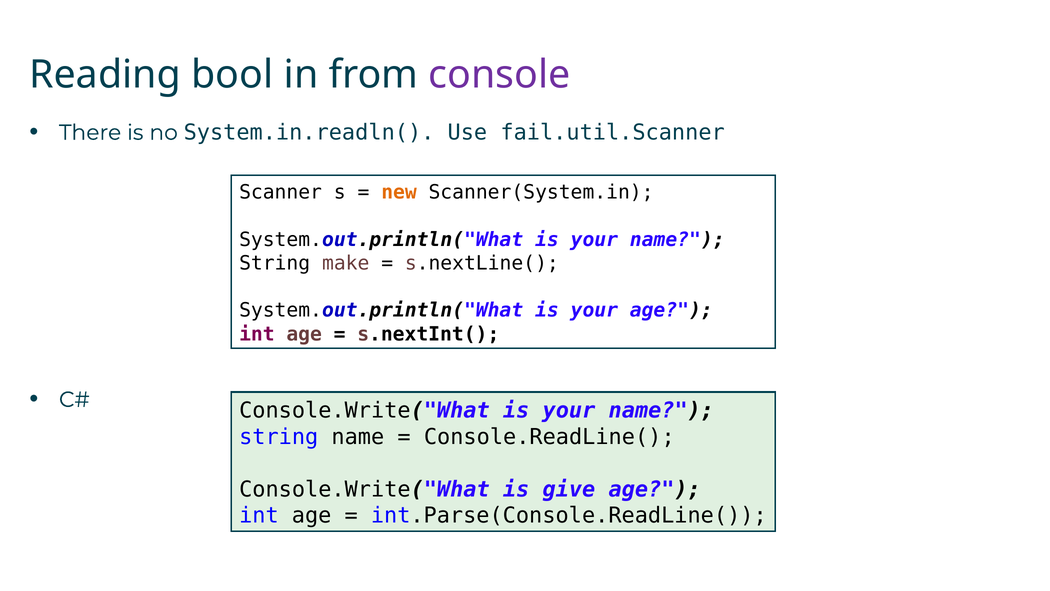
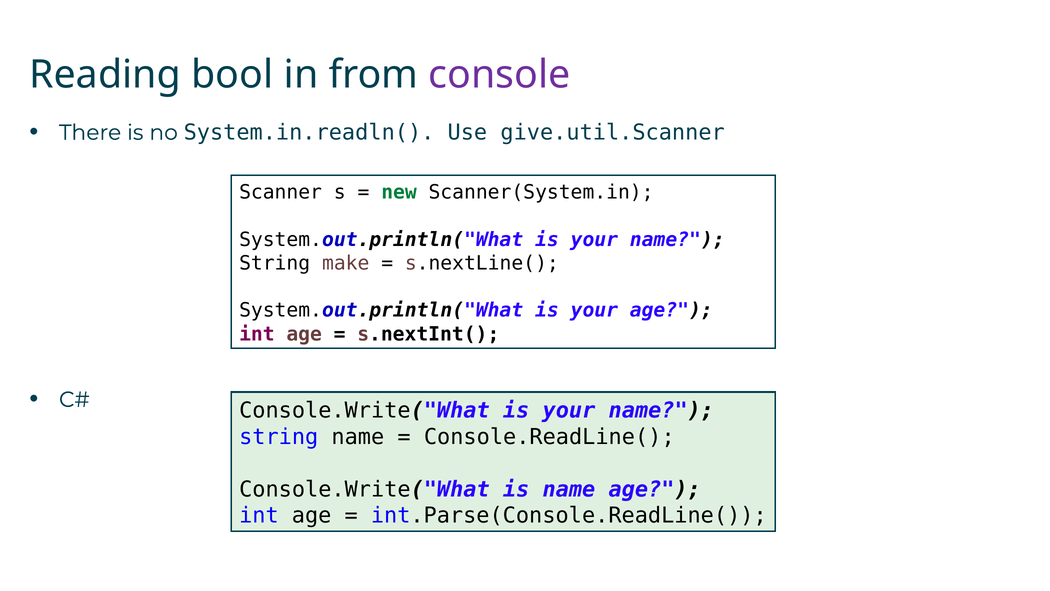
fail.util.Scanner: fail.util.Scanner -> give.util.Scanner
new colour: orange -> green
is give: give -> name
